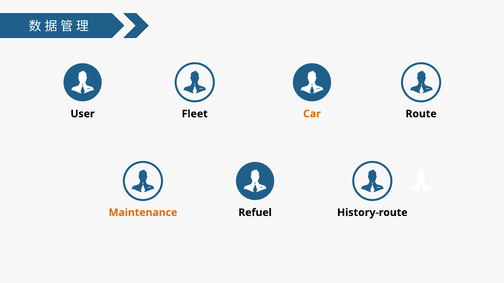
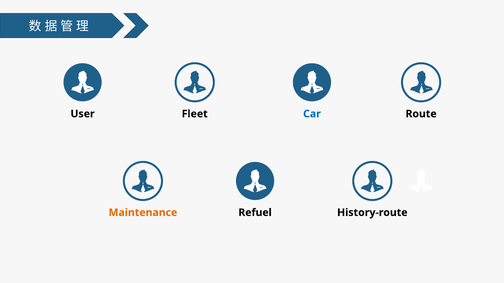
Car colour: orange -> blue
